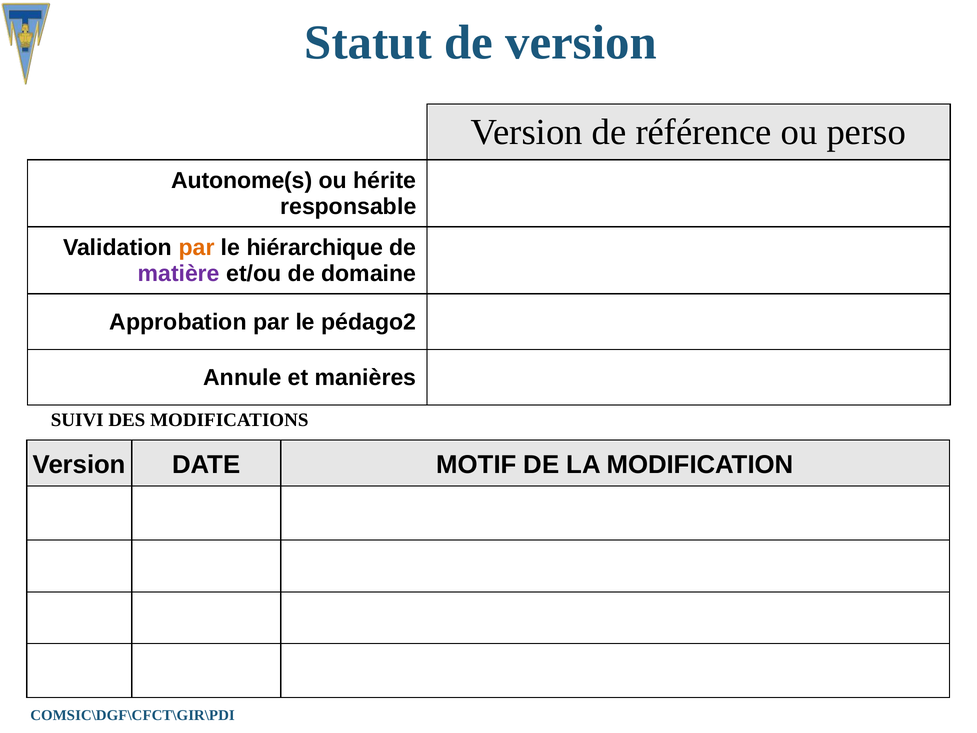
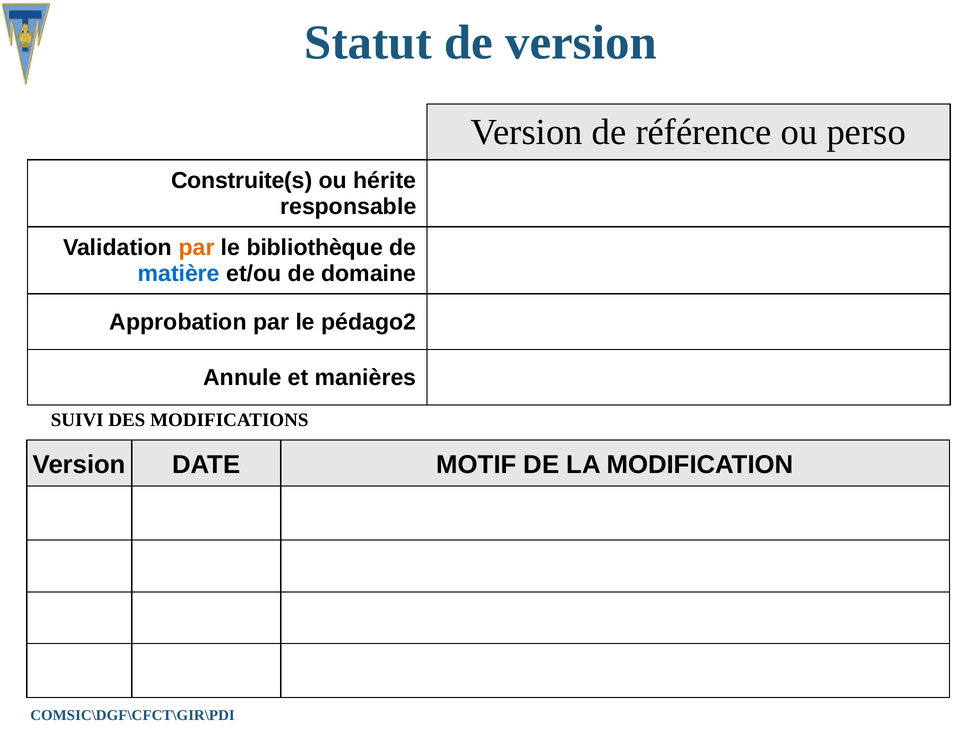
Autonome(s: Autonome(s -> Construite(s
hiérarchique: hiérarchique -> bibliothèque
matière colour: purple -> blue
